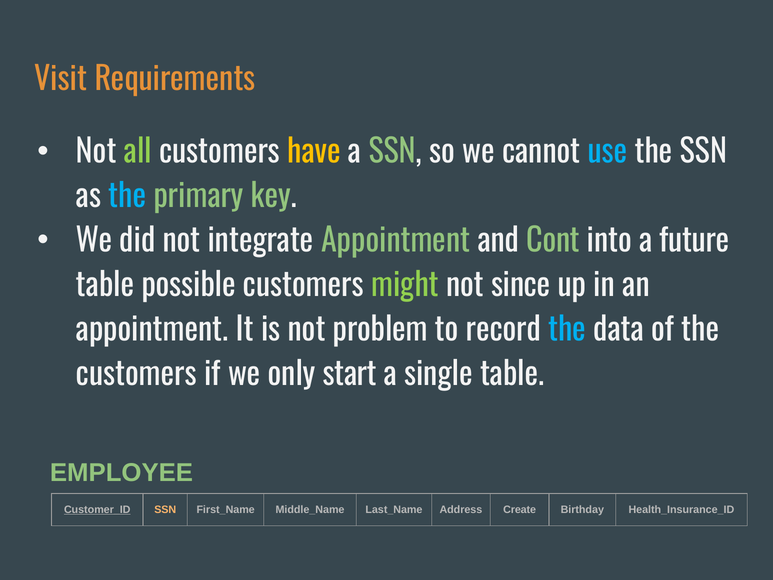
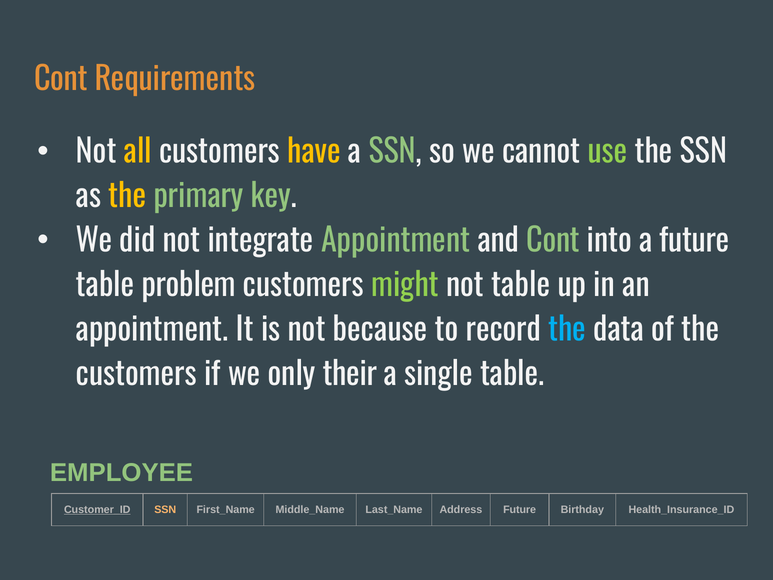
Visit at (61, 79): Visit -> Cont
all colour: light green -> yellow
use colour: light blue -> light green
the at (127, 197) colour: light blue -> yellow
possible: possible -> problem
not since: since -> table
problem: problem -> because
start: start -> their
Address Create: Create -> Future
